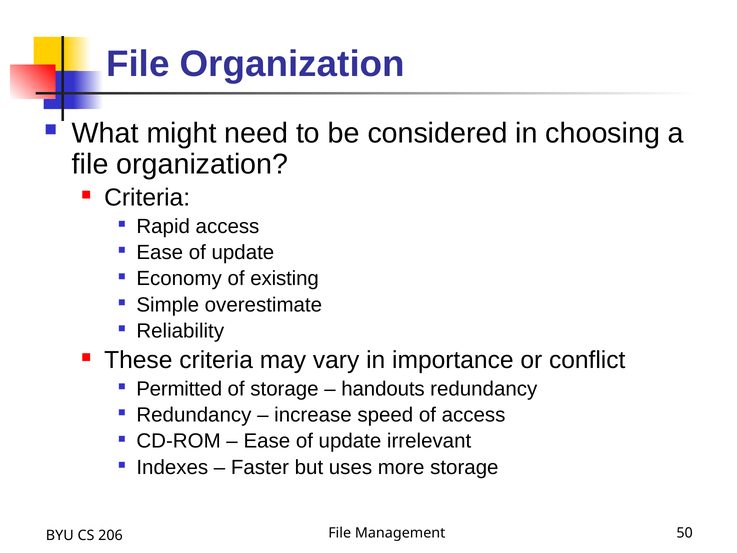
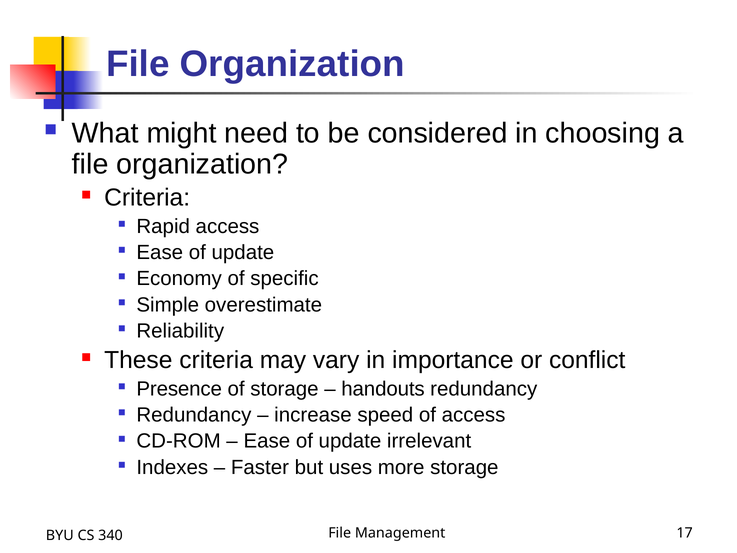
existing: existing -> specific
Permitted: Permitted -> Presence
50: 50 -> 17
206: 206 -> 340
